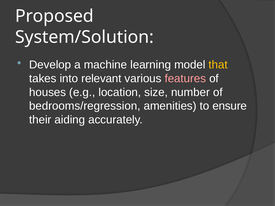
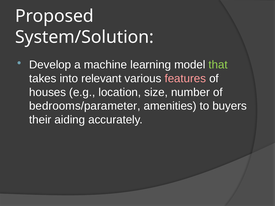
that colour: yellow -> light green
bedrooms/regression: bedrooms/regression -> bedrooms/parameter
ensure: ensure -> buyers
